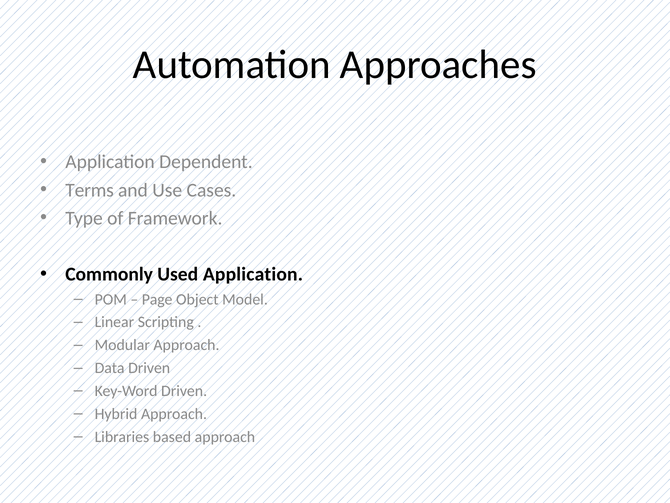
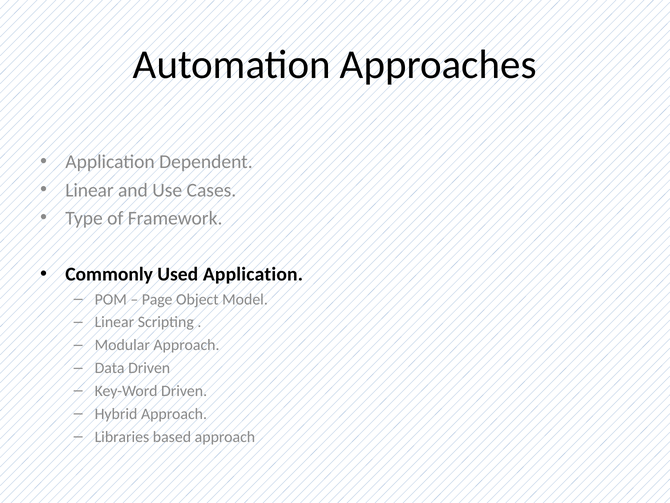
Terms at (90, 190): Terms -> Linear
